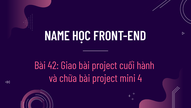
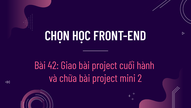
NAME: NAME -> CHỌN
4: 4 -> 2
